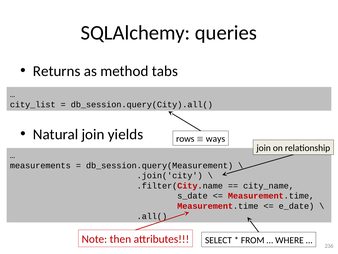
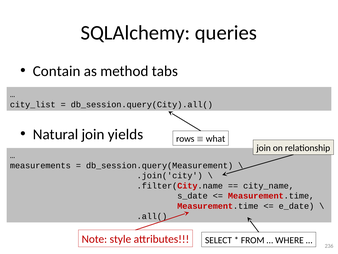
Returns: Returns -> Contain
ways: ways -> what
then: then -> style
